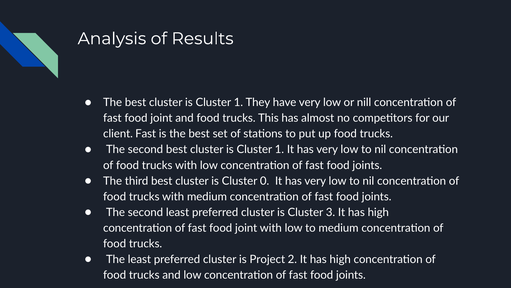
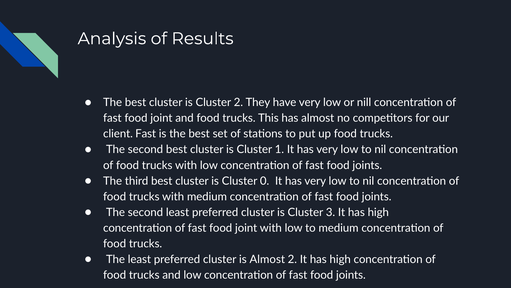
1 at (238, 102): 1 -> 2
is Project: Project -> Almost
